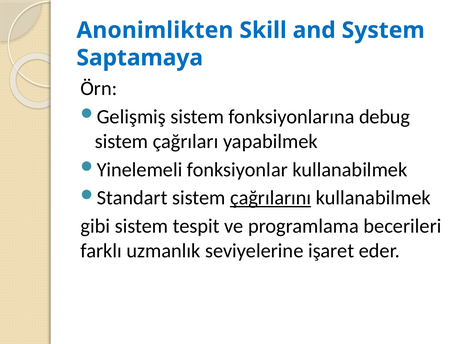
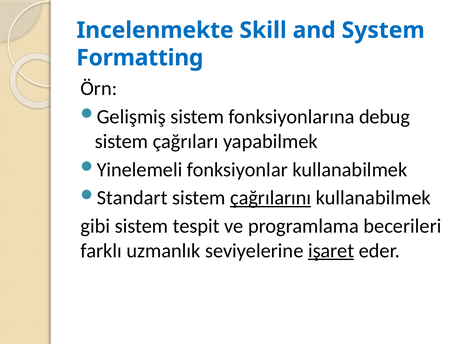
Anonimlikten: Anonimlikten -> Incelenmekte
Saptamaya: Saptamaya -> Formatting
işaret underline: none -> present
